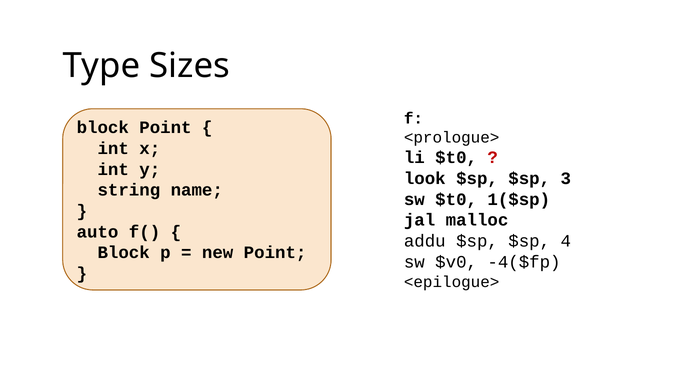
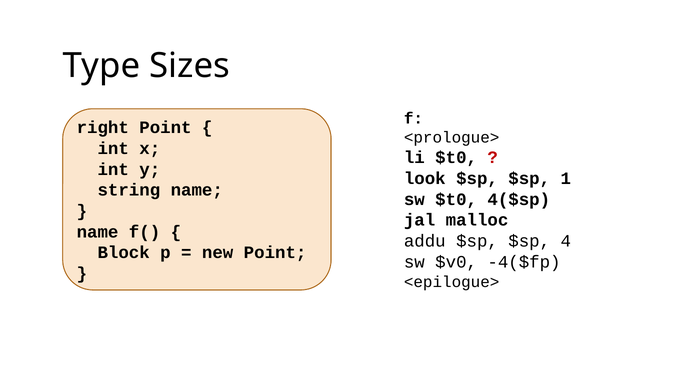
block at (103, 128): block -> right
3: 3 -> 1
1($sp: 1($sp -> 4($sp
auto at (98, 232): auto -> name
